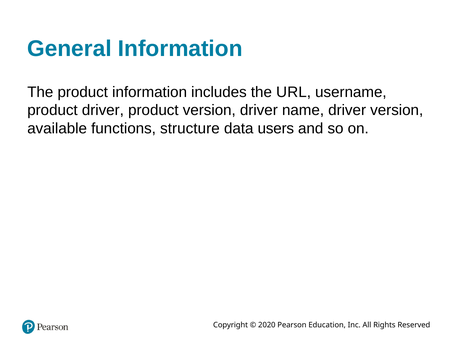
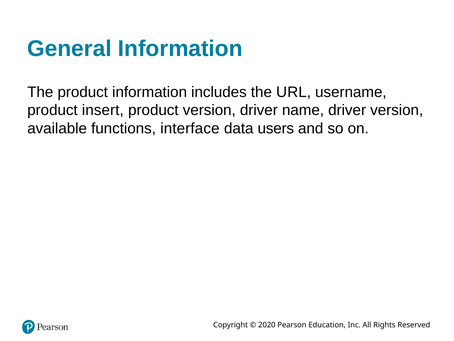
product driver: driver -> insert
structure: structure -> interface
